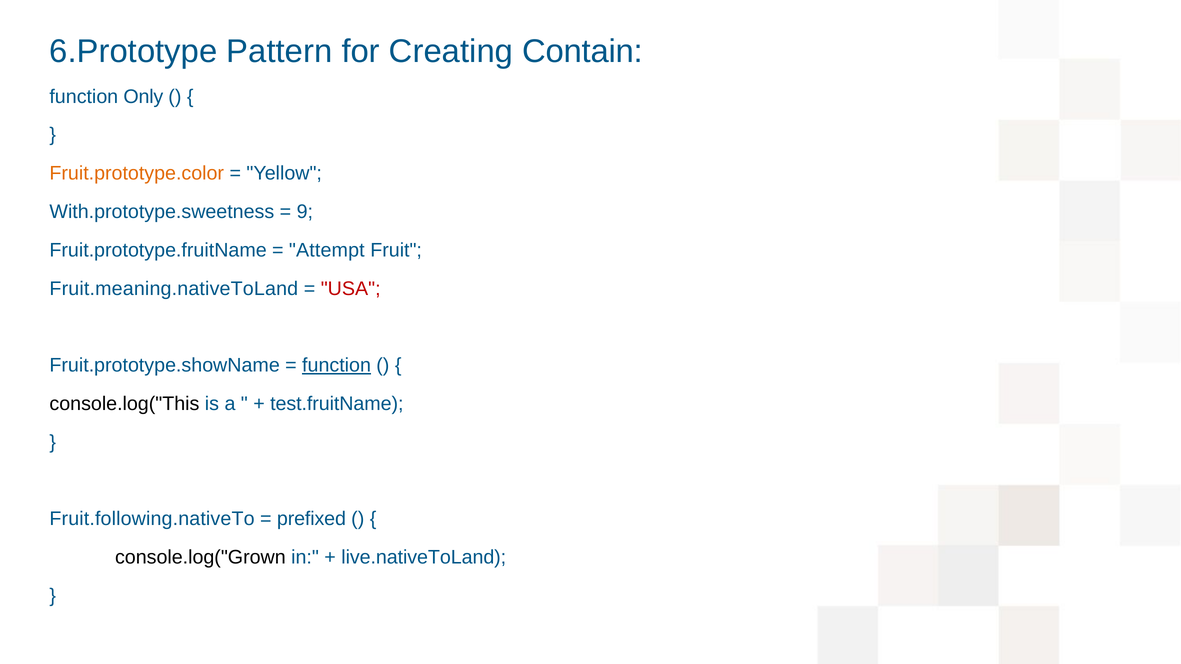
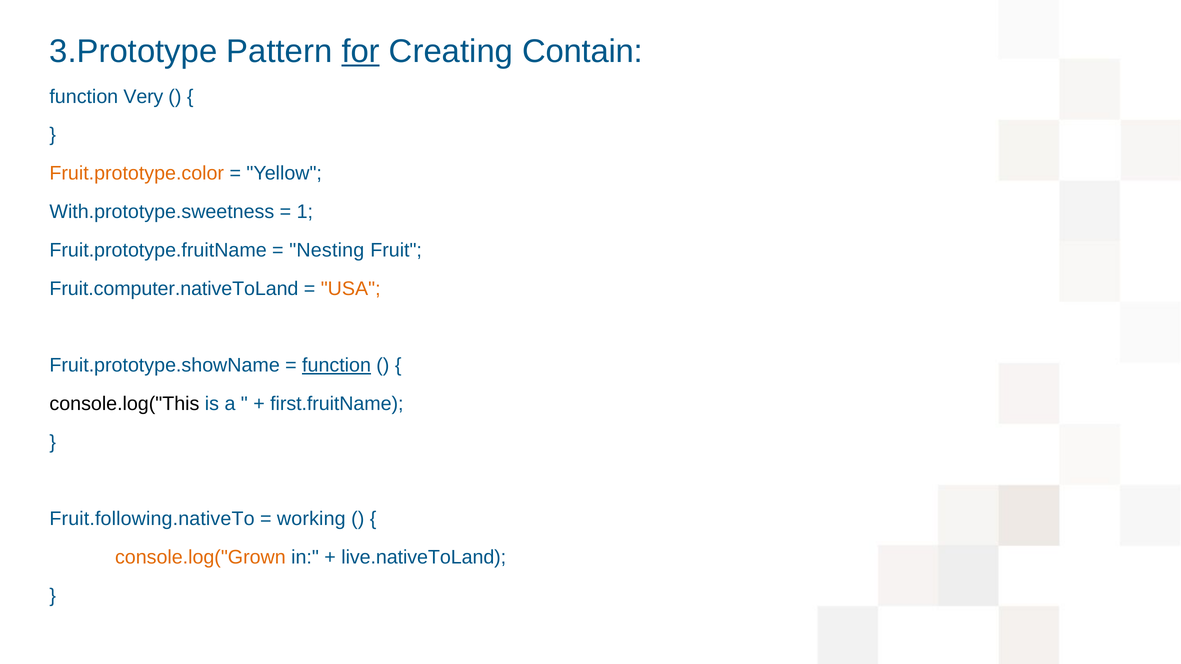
6.Prototype: 6.Prototype -> 3.Prototype
for underline: none -> present
Only: Only -> Very
9: 9 -> 1
Attempt: Attempt -> Nesting
Fruit.meaning.nativeToLand: Fruit.meaning.nativeToLand -> Fruit.computer.nativeToLand
USA colour: red -> orange
test.fruitName: test.fruitName -> first.fruitName
prefixed: prefixed -> working
console.log("Grown colour: black -> orange
